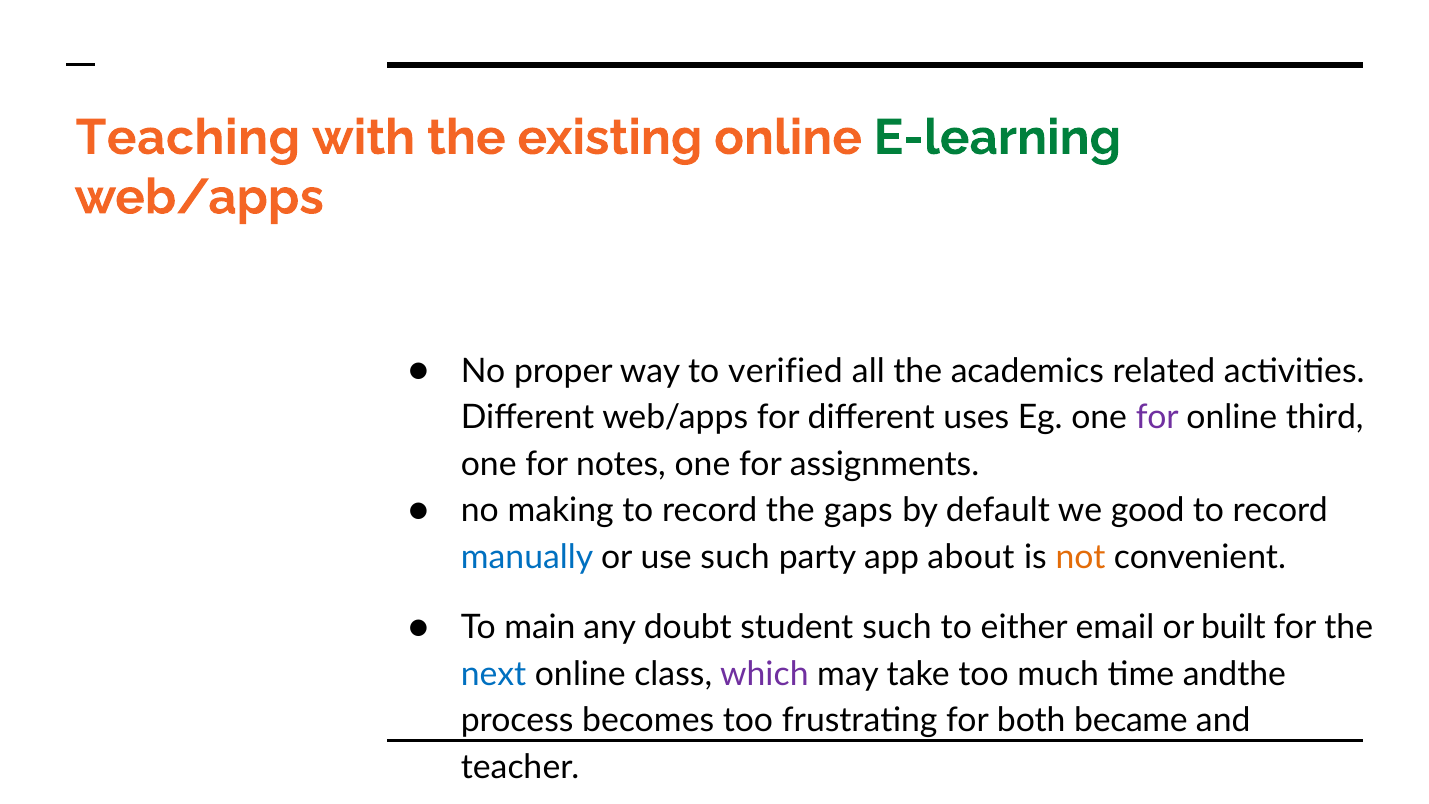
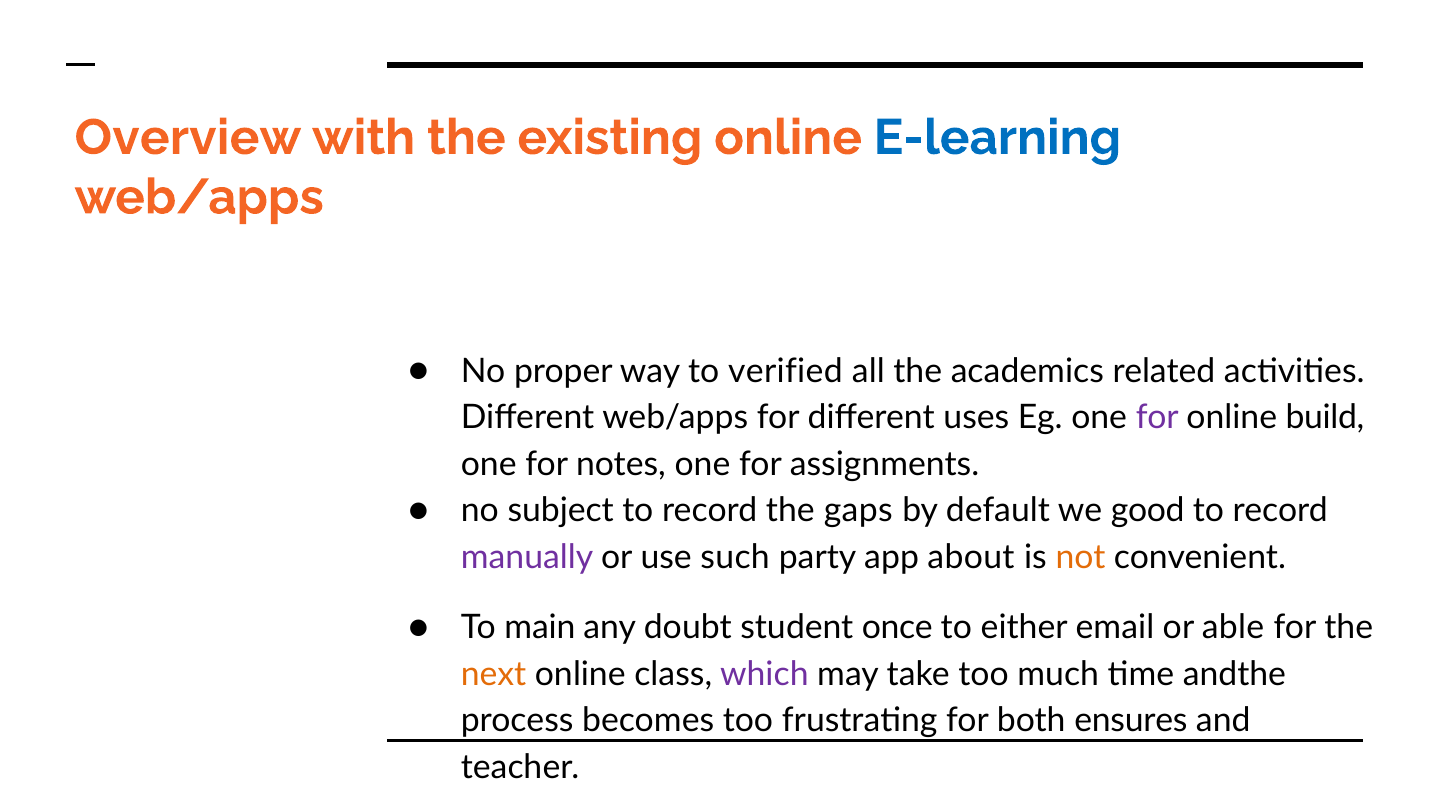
Teaching: Teaching -> Overview
E-learning colour: green -> blue
third: third -> build
making: making -> subject
manually colour: blue -> purple
student such: such -> once
built: built -> able
next colour: blue -> orange
became: became -> ensures
